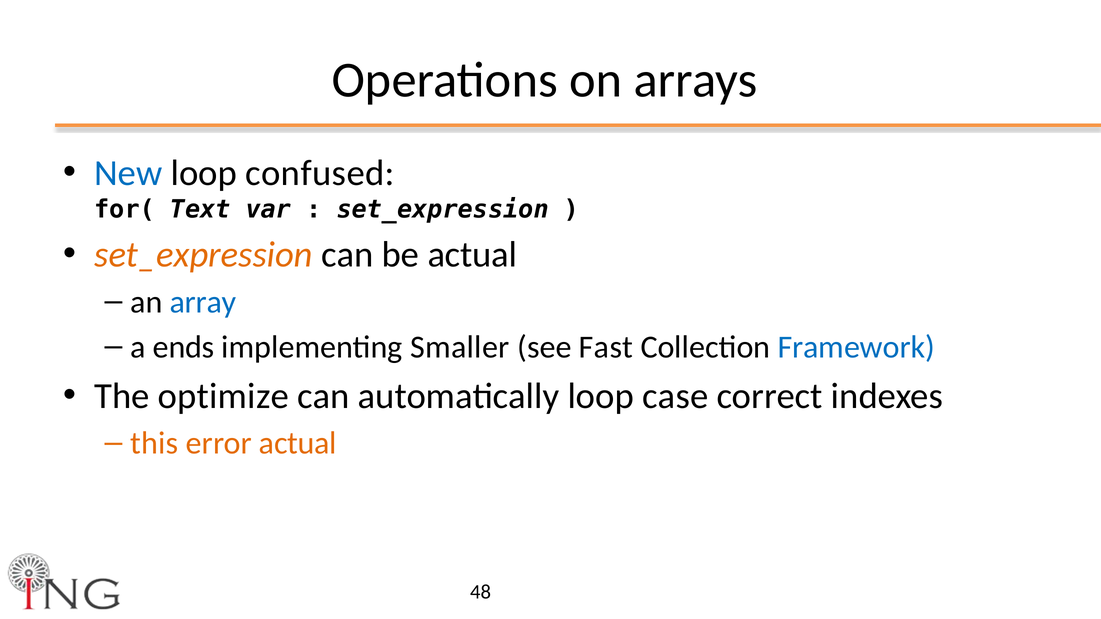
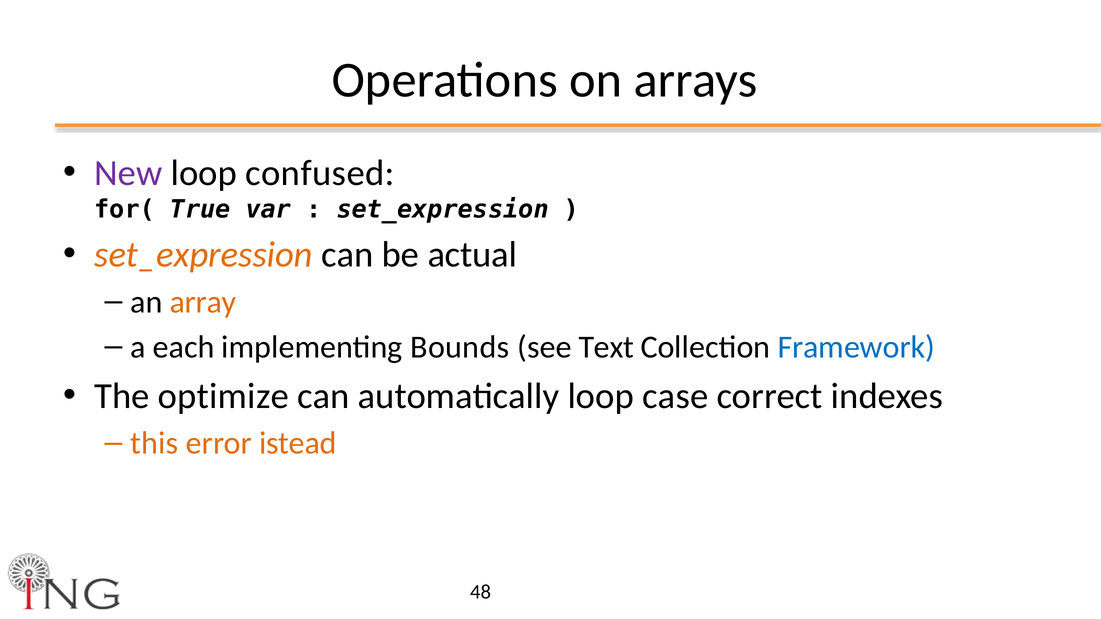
New colour: blue -> purple
Text: Text -> True
array colour: blue -> orange
ends: ends -> each
Smaller: Smaller -> Bounds
Fast: Fast -> Text
error actual: actual -> istead
